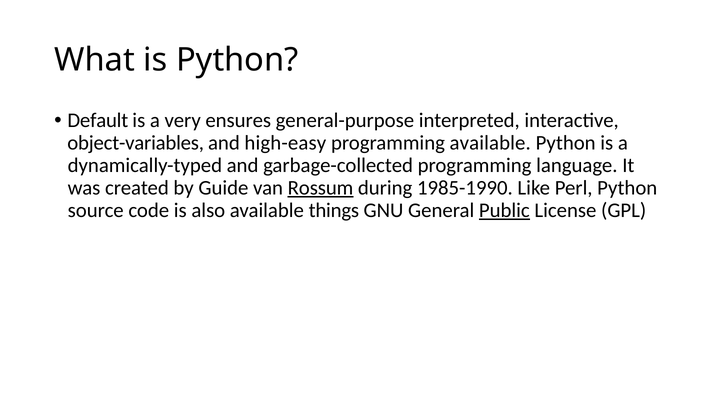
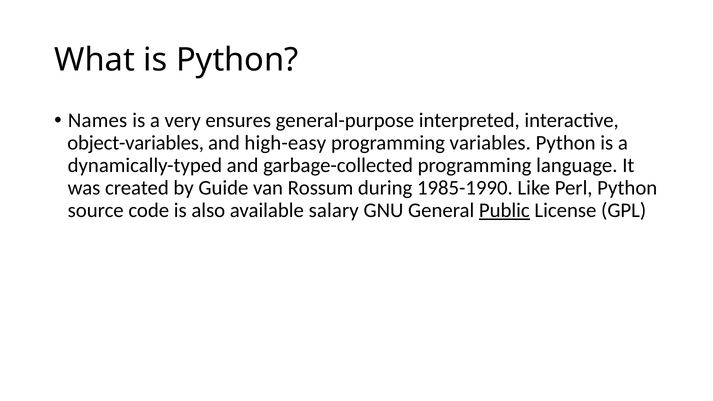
Default: Default -> Names
programming available: available -> variables
Rossum underline: present -> none
things: things -> salary
